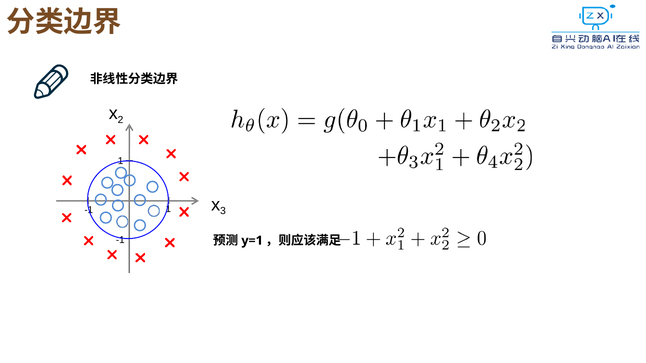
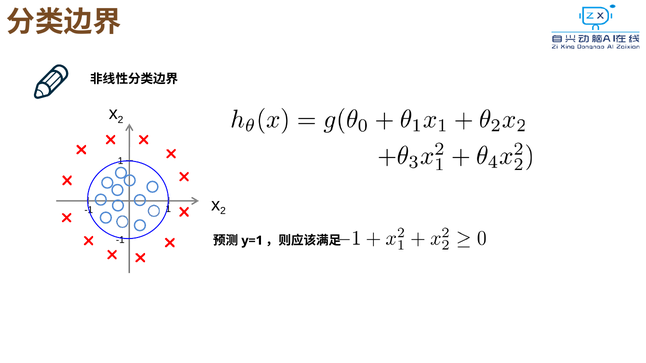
3 at (223, 211): 3 -> 2
